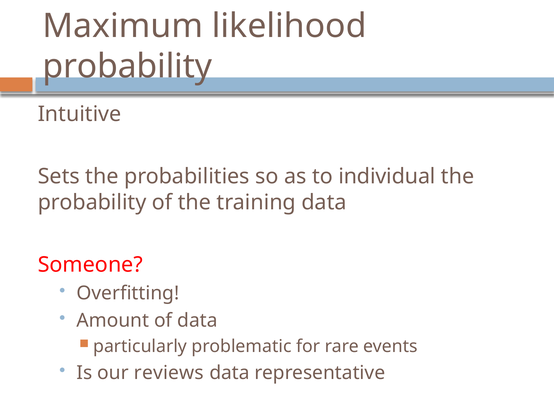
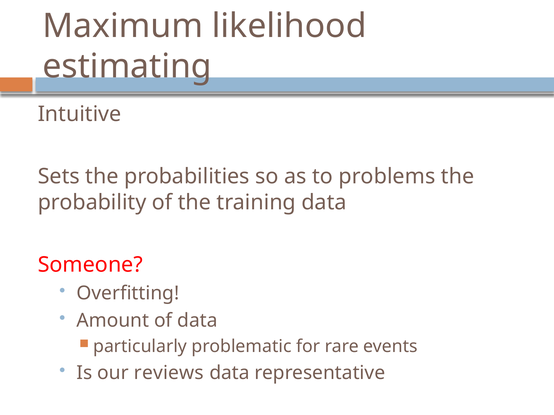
probability at (127, 67): probability -> estimating
individual: individual -> problems
